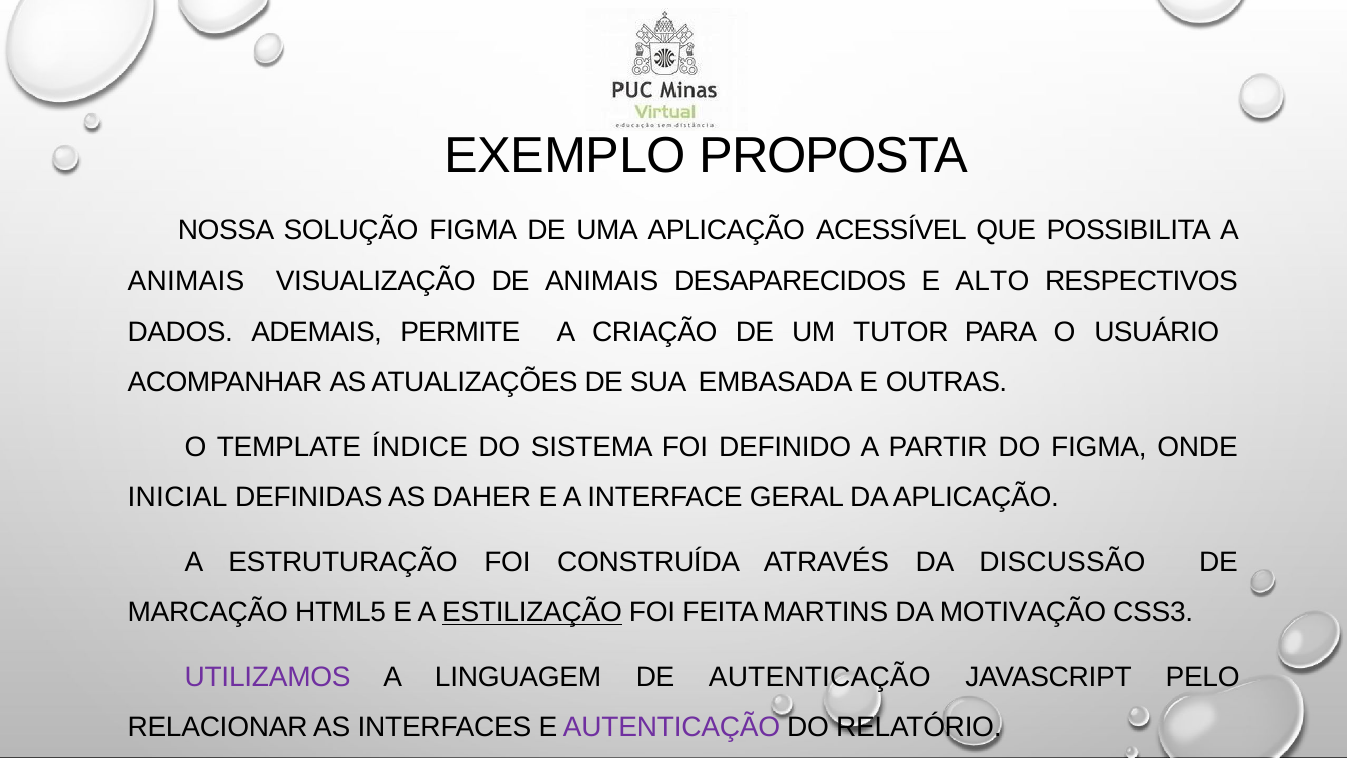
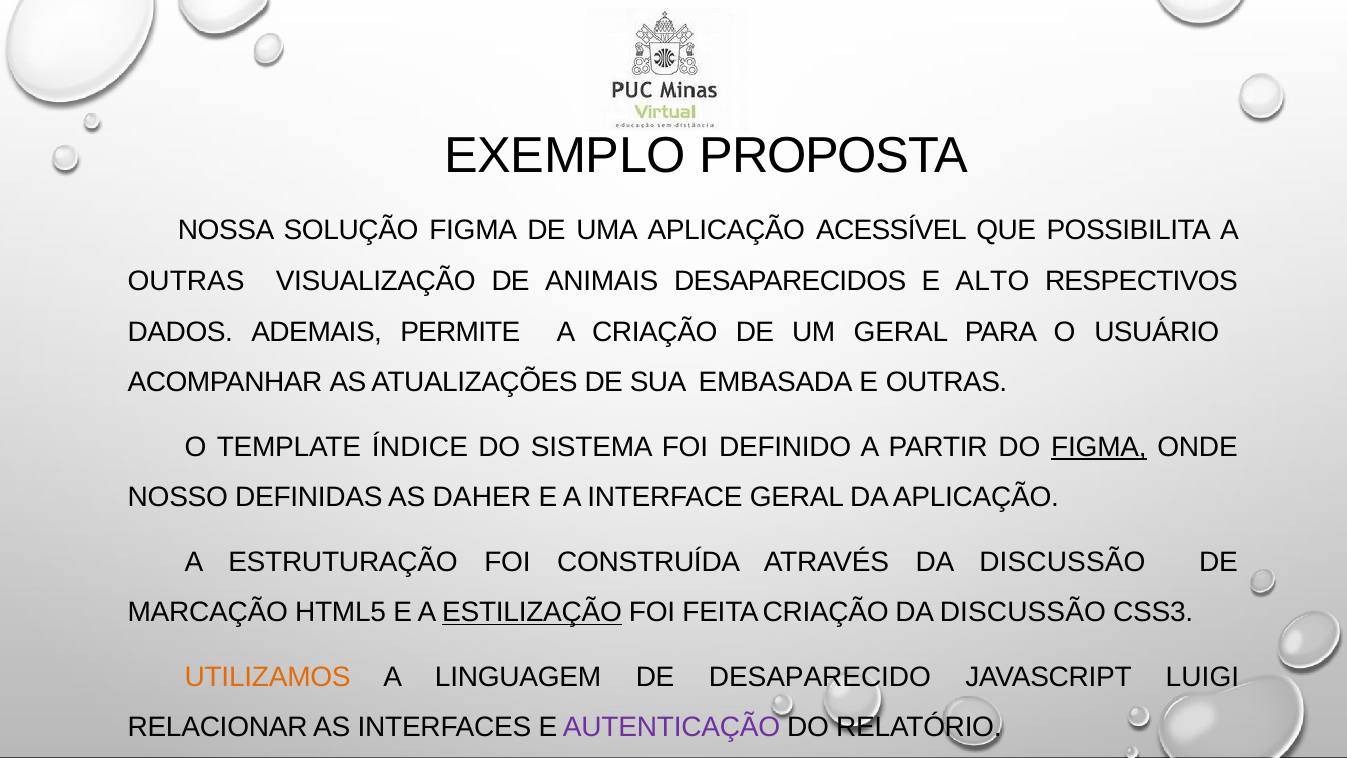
ANIMAIS at (186, 281): ANIMAIS -> OUTRAS
UM TUTOR: TUTOR -> GERAL
FIGMA at (1099, 447) underline: none -> present
INICIAL: INICIAL -> NOSSO
FEITA MARTINS: MARTINS -> CRIAÇÃO
MOTIVAÇÃO at (1023, 612): MOTIVAÇÃO -> DISCUSSÃO
UTILIZAMOS colour: purple -> orange
DE AUTENTICAÇÃO: AUTENTICAÇÃO -> DESAPARECIDO
PELO: PELO -> LUIGI
